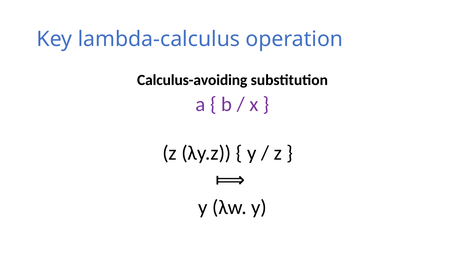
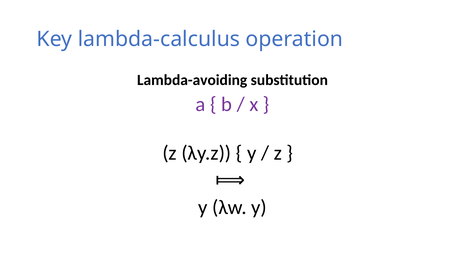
Calculus-avoiding: Calculus-avoiding -> Lambda-avoiding
